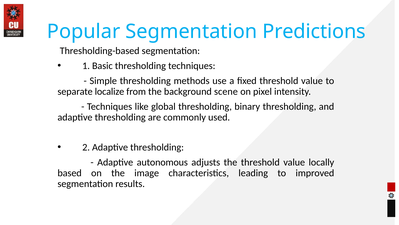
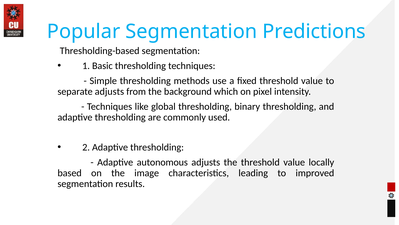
separate localize: localize -> adjusts
scene: scene -> which
